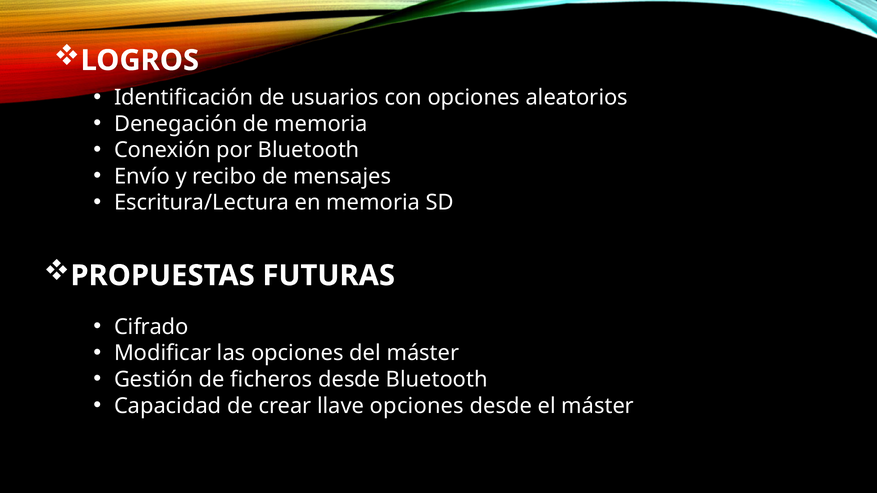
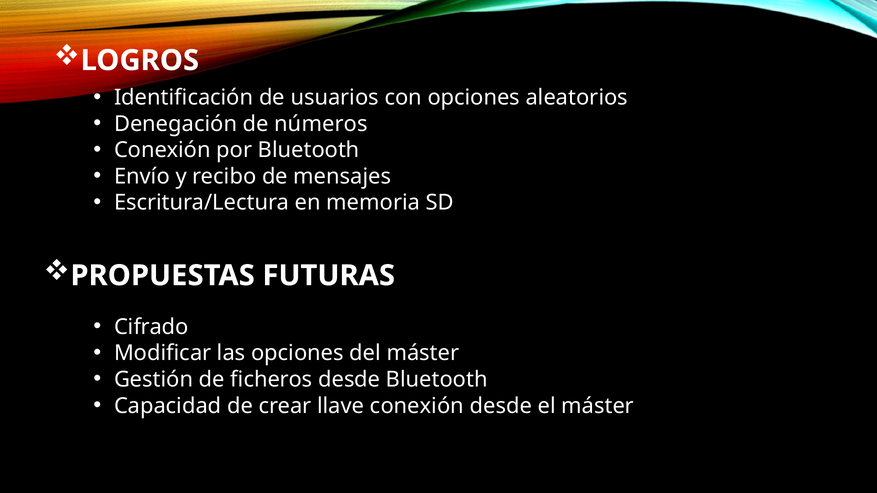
de memoria: memoria -> números
llave opciones: opciones -> conexión
